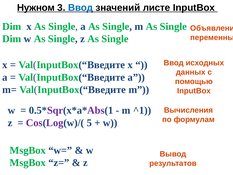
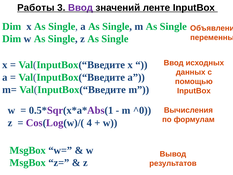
Нужном: Нужном -> Работы
Ввод at (80, 8) colour: blue -> purple
листе: листе -> ленте
^1: ^1 -> ^0
5: 5 -> 4
